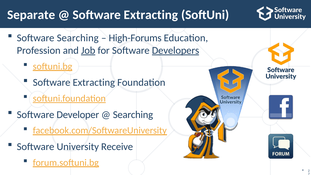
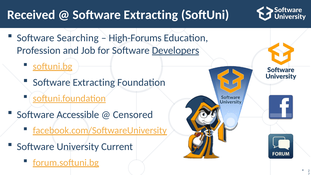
Separate: Separate -> Received
Job underline: present -> none
Developer: Developer -> Accessible
Searching at (133, 115): Searching -> Censored
Receive: Receive -> Current
